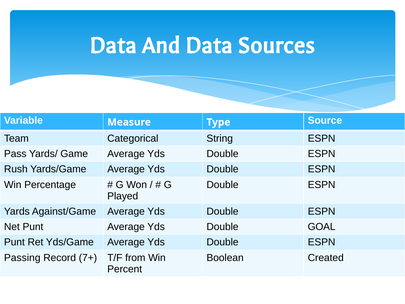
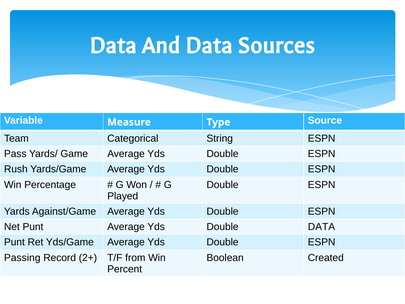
Double GOAL: GOAL -> DATA
7+: 7+ -> 2+
